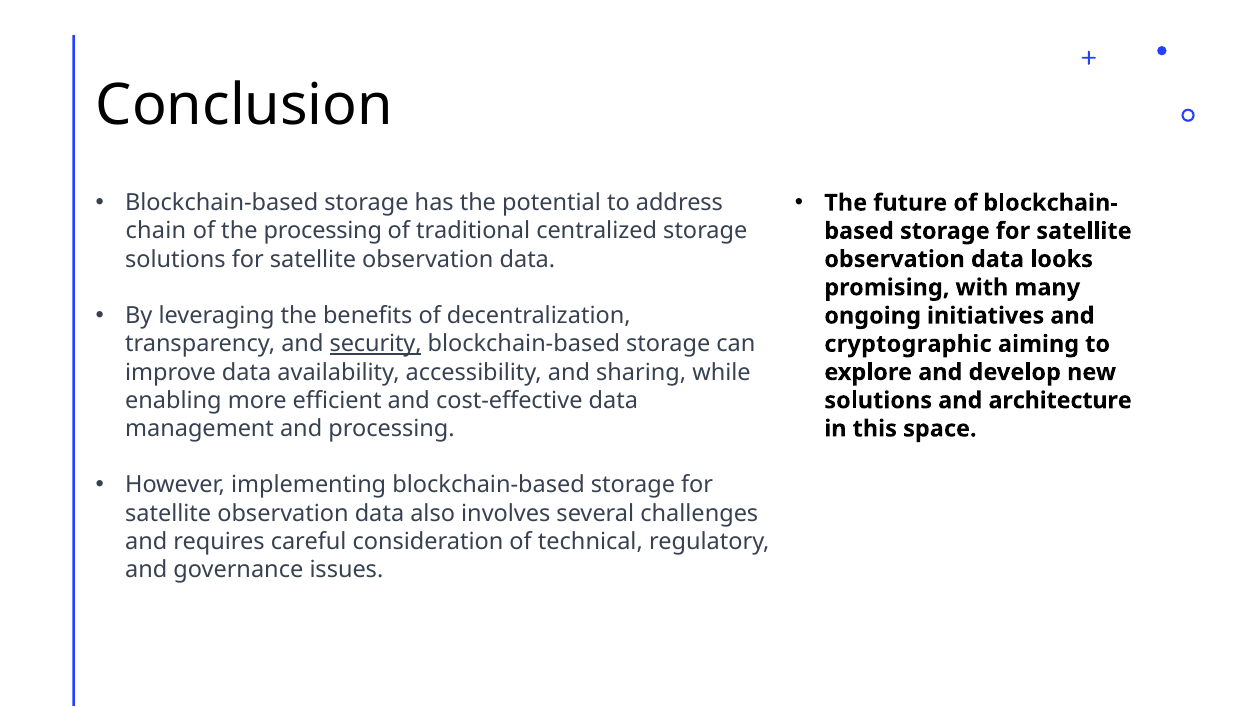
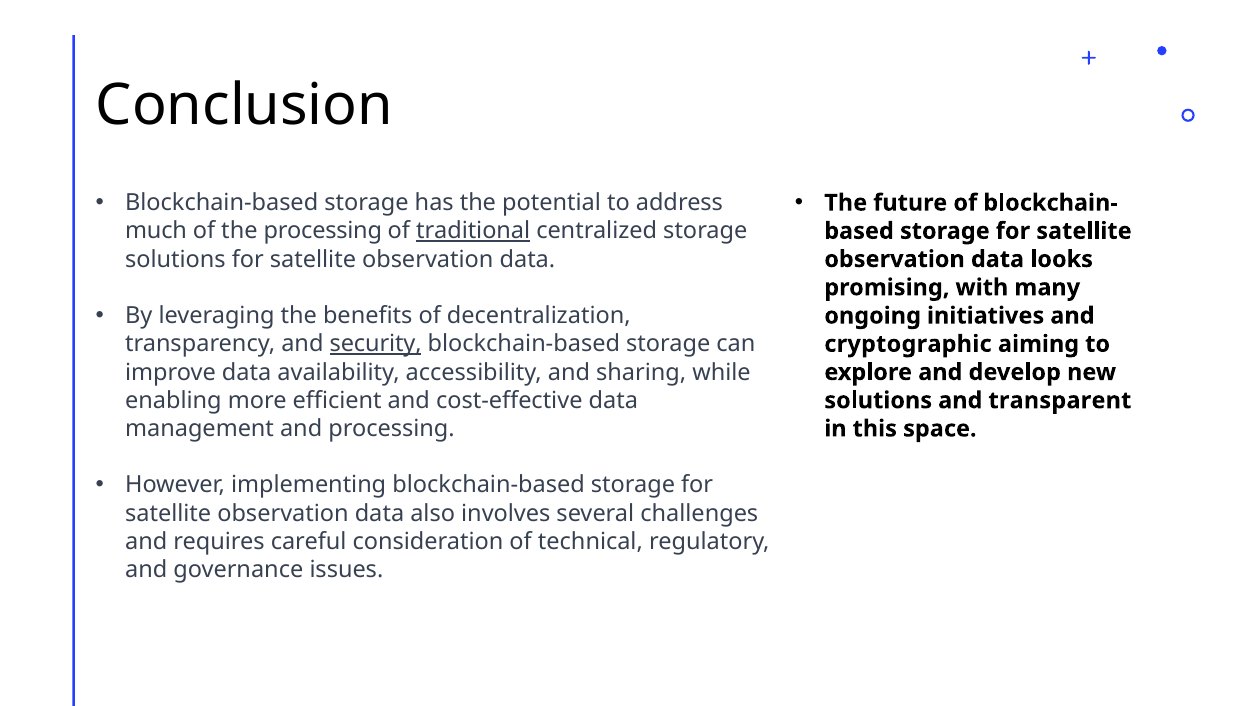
chain: chain -> much
traditional underline: none -> present
architecture: architecture -> transparent
